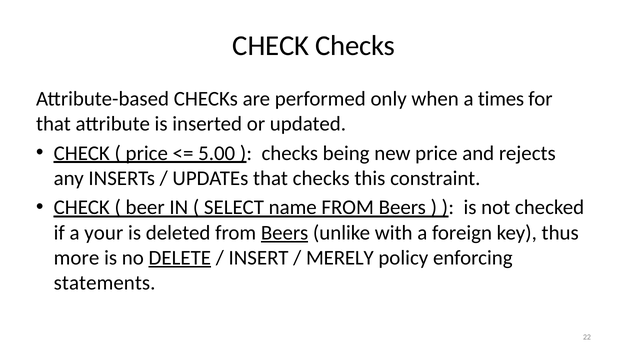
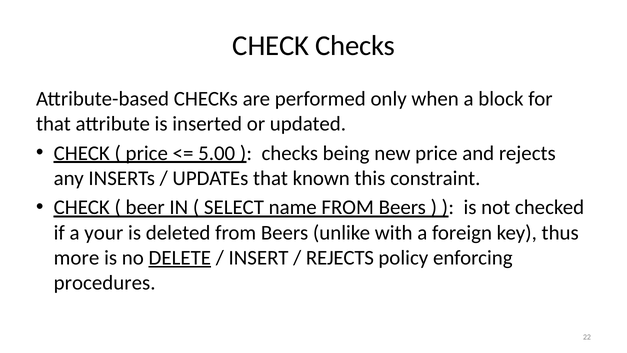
times: times -> block
that checks: checks -> known
Beers at (285, 232) underline: present -> none
MERELY at (340, 258): MERELY -> REJECTS
statements: statements -> procedures
